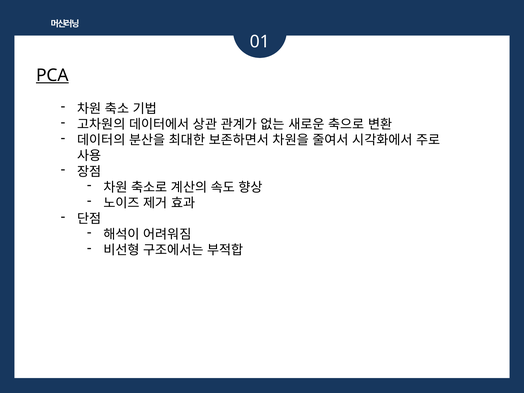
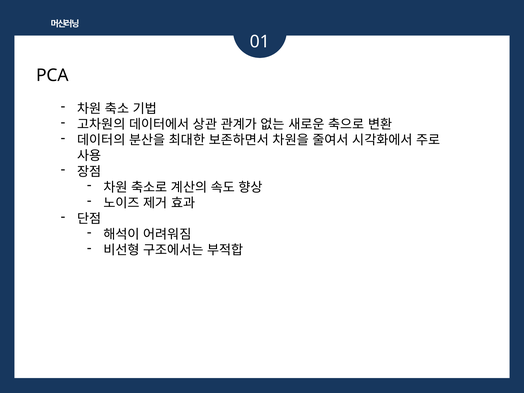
PCA underline: present -> none
